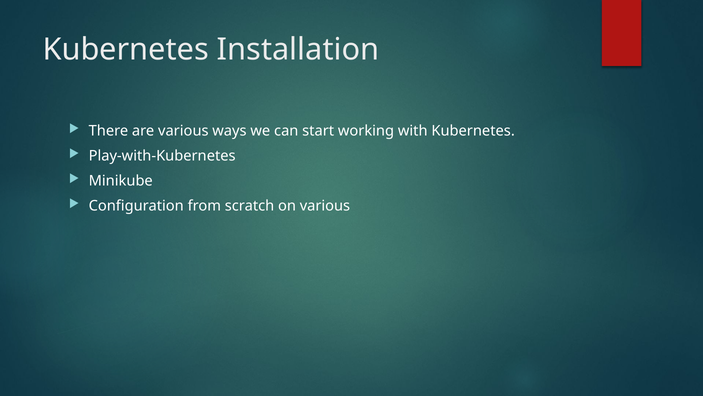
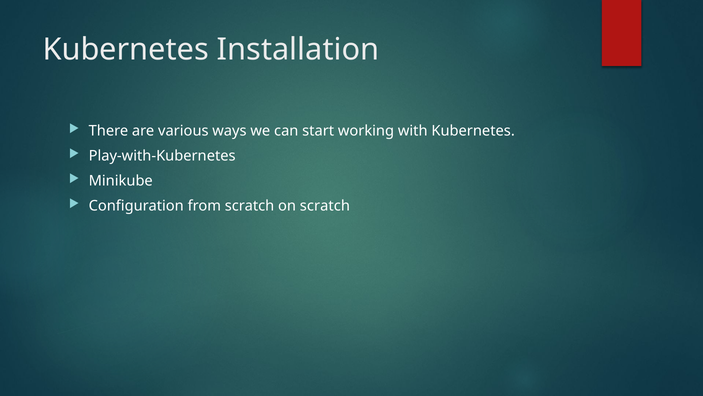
on various: various -> scratch
